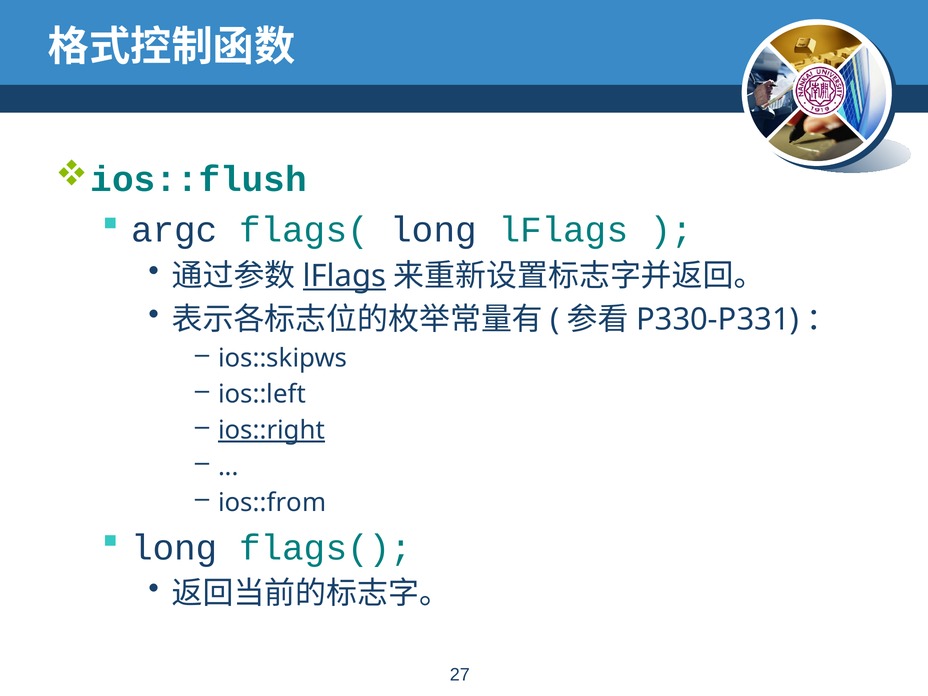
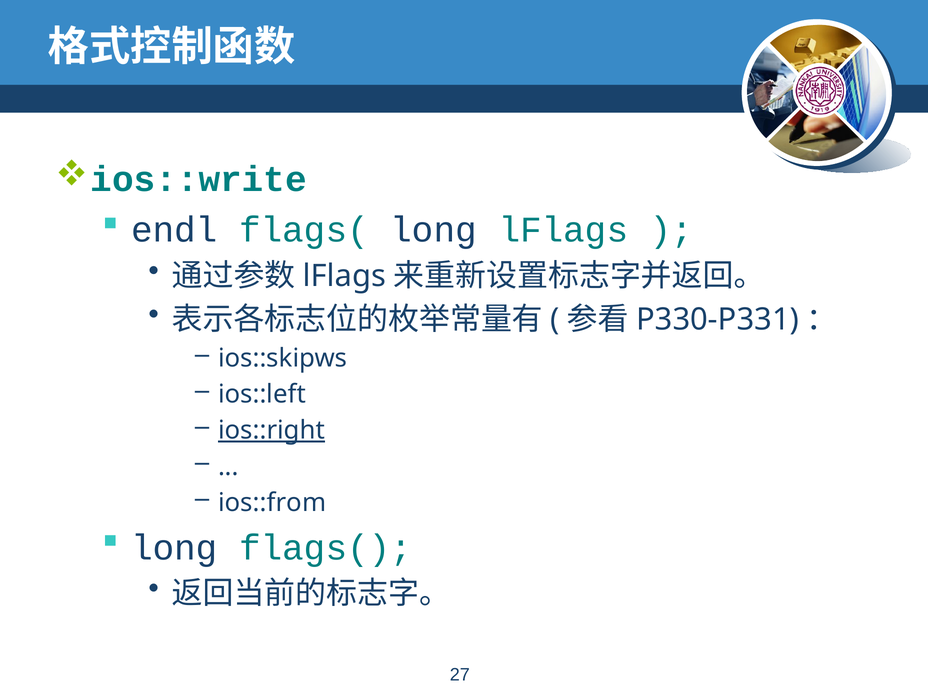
ios::flush: ios::flush -> ios::write
argc: argc -> endl
lFlags at (344, 276) underline: present -> none
